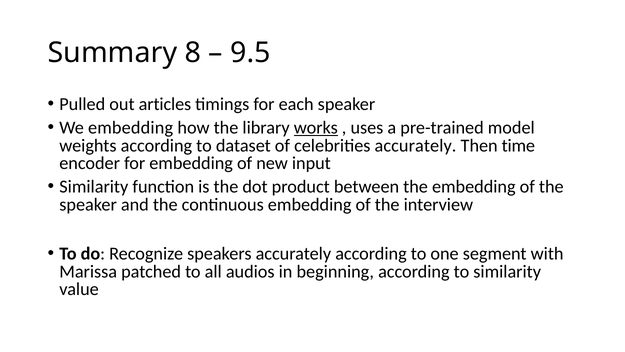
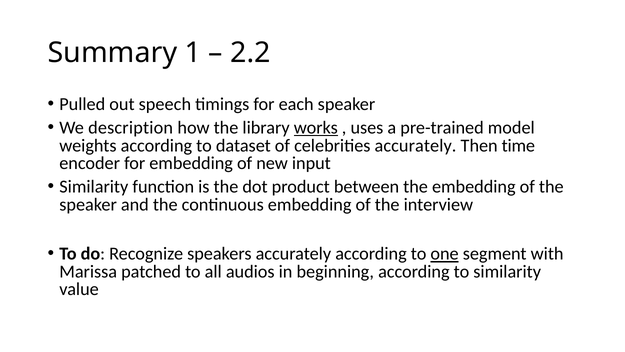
8: 8 -> 1
9.5: 9.5 -> 2.2
articles: articles -> speech
We embedding: embedding -> description
one underline: none -> present
